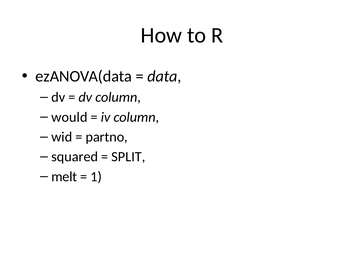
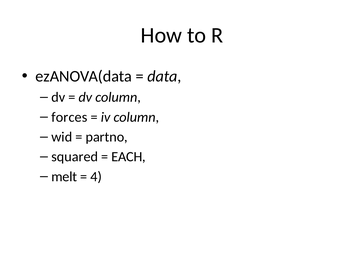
would: would -> forces
SPLIT: SPLIT -> EACH
1: 1 -> 4
